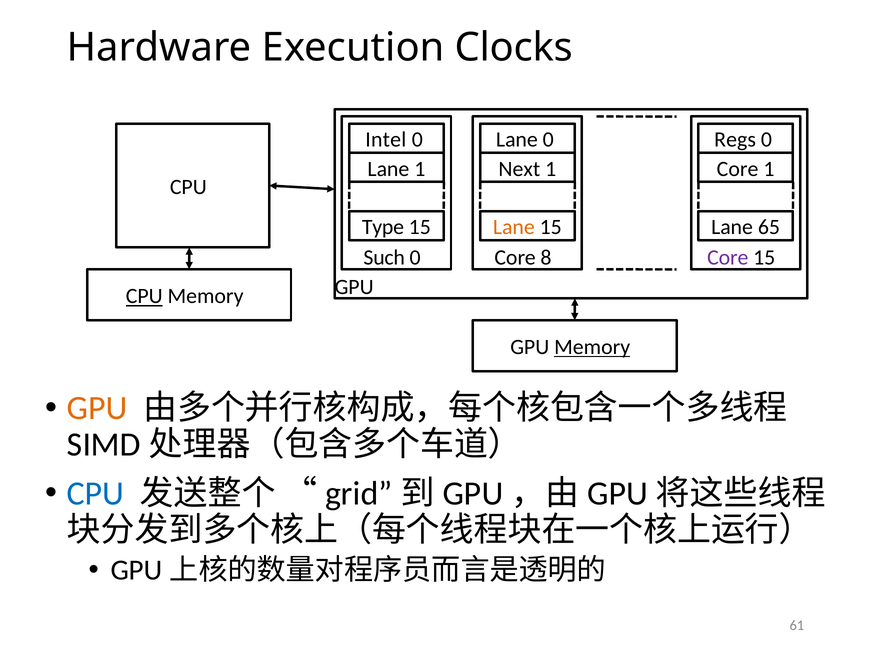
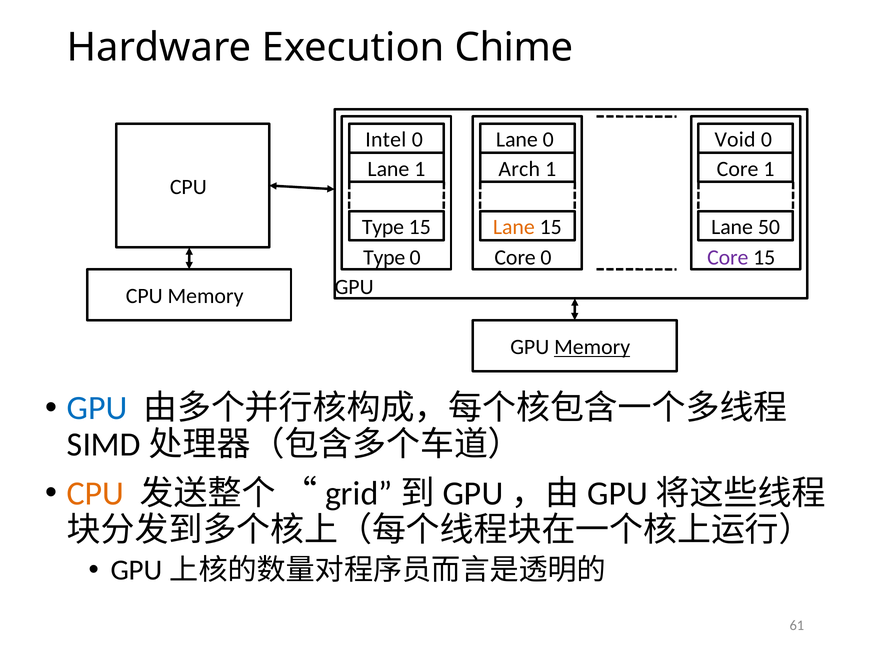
Clocks: Clocks -> Chime
Regs: Regs -> Void
Next: Next -> Arch
65: 65 -> 50
Such at (384, 258): Such -> Type
Core 8: 8 -> 0
CPU at (144, 296) underline: present -> none
GPU at (97, 408) colour: orange -> blue
CPU at (96, 493) colour: blue -> orange
